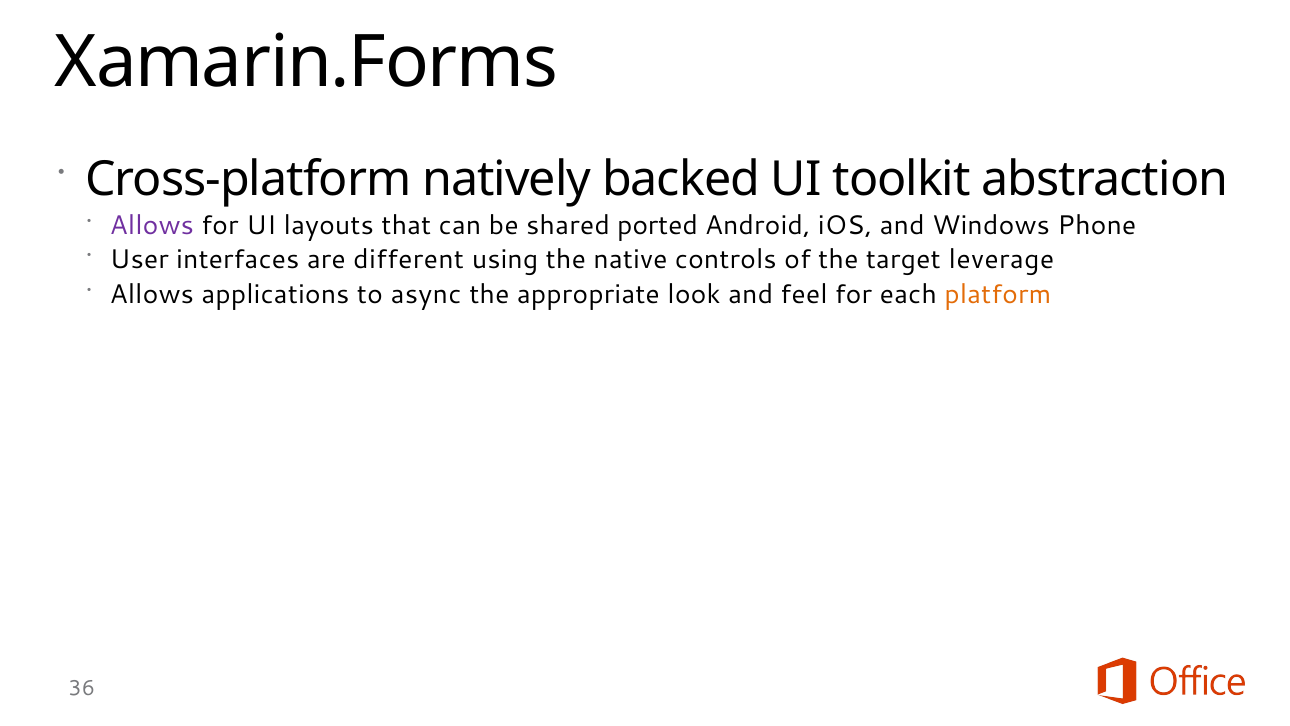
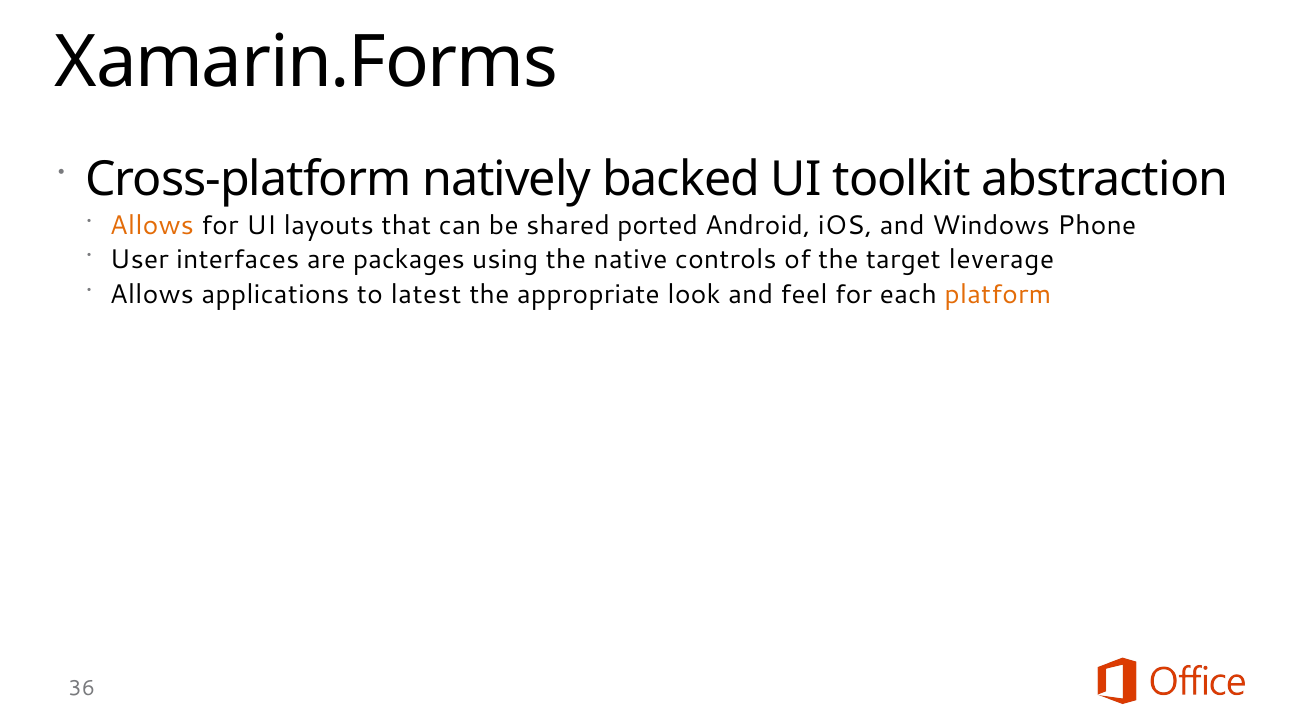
Allows at (152, 225) colour: purple -> orange
different: different -> packages
async: async -> latest
